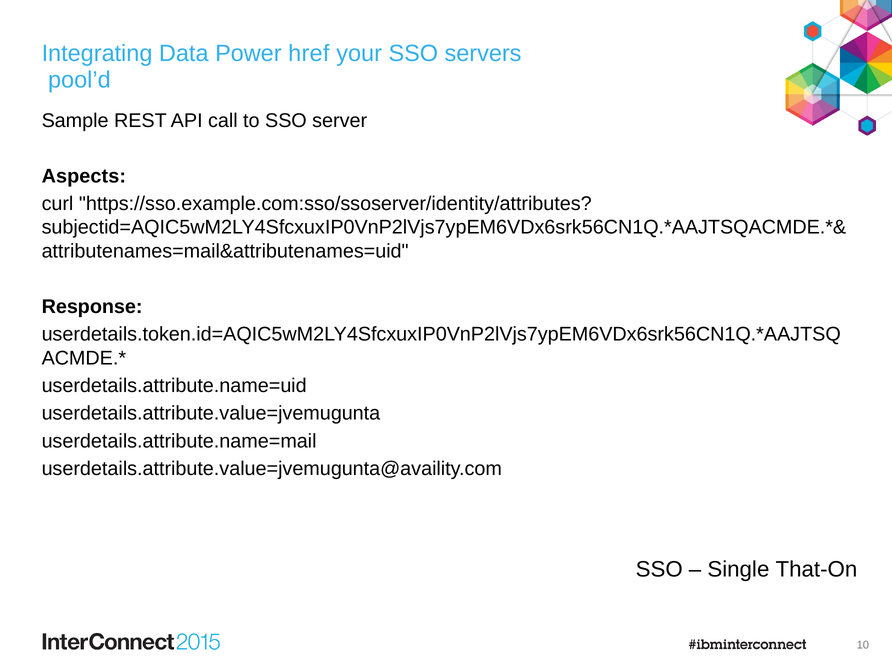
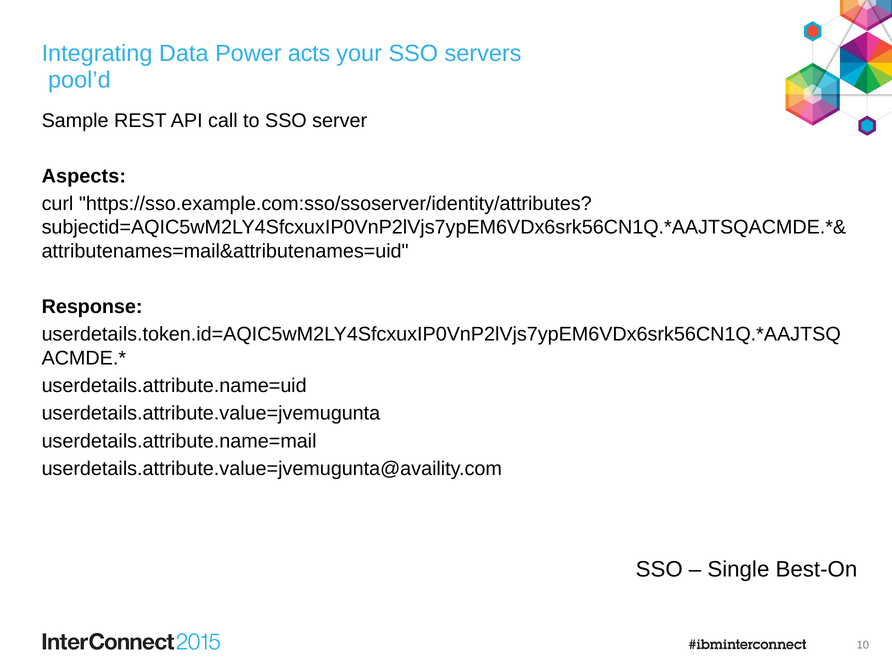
href: href -> acts
That-On: That-On -> Best-On
